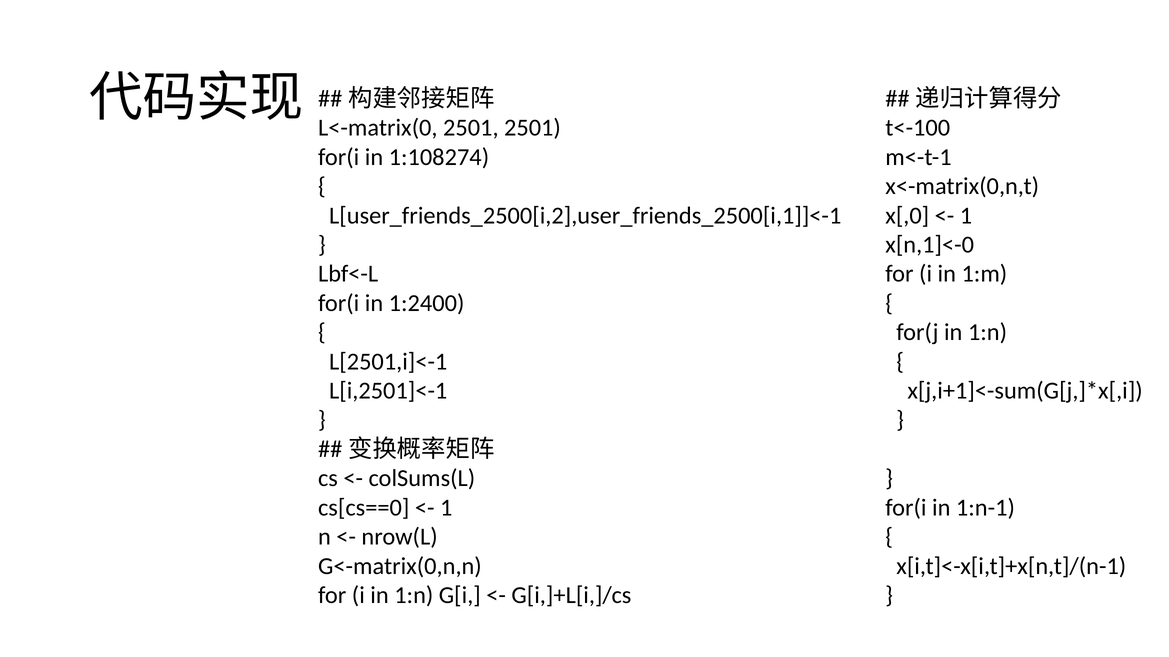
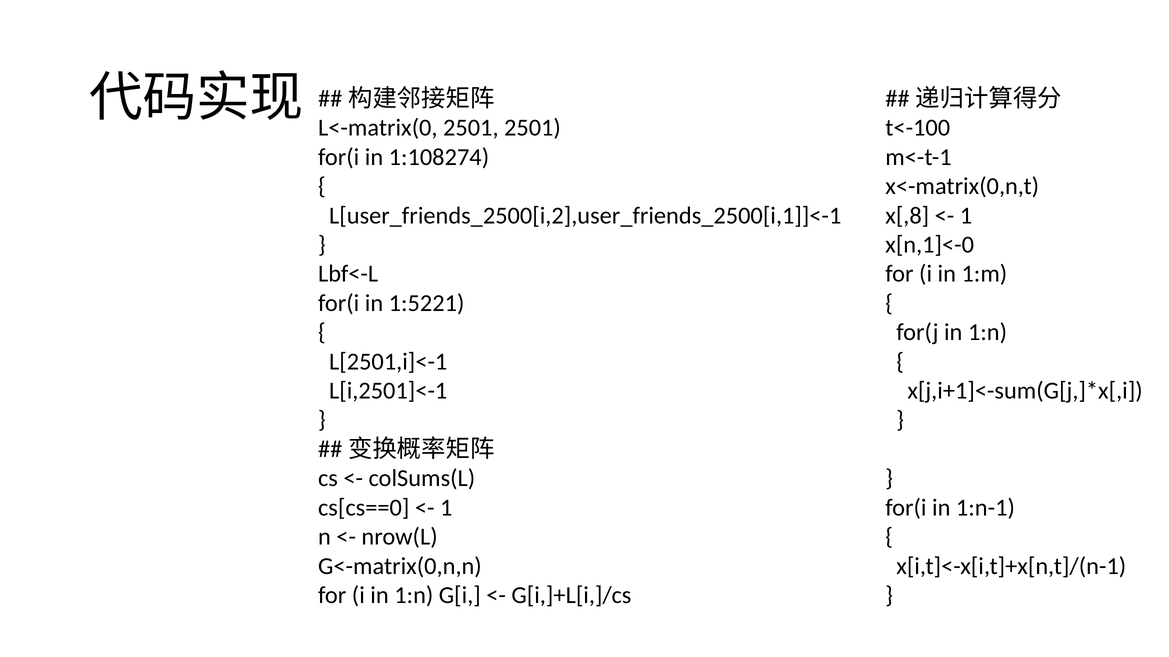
x[,0: x[,0 -> x[,8
1:2400: 1:2400 -> 1:5221
